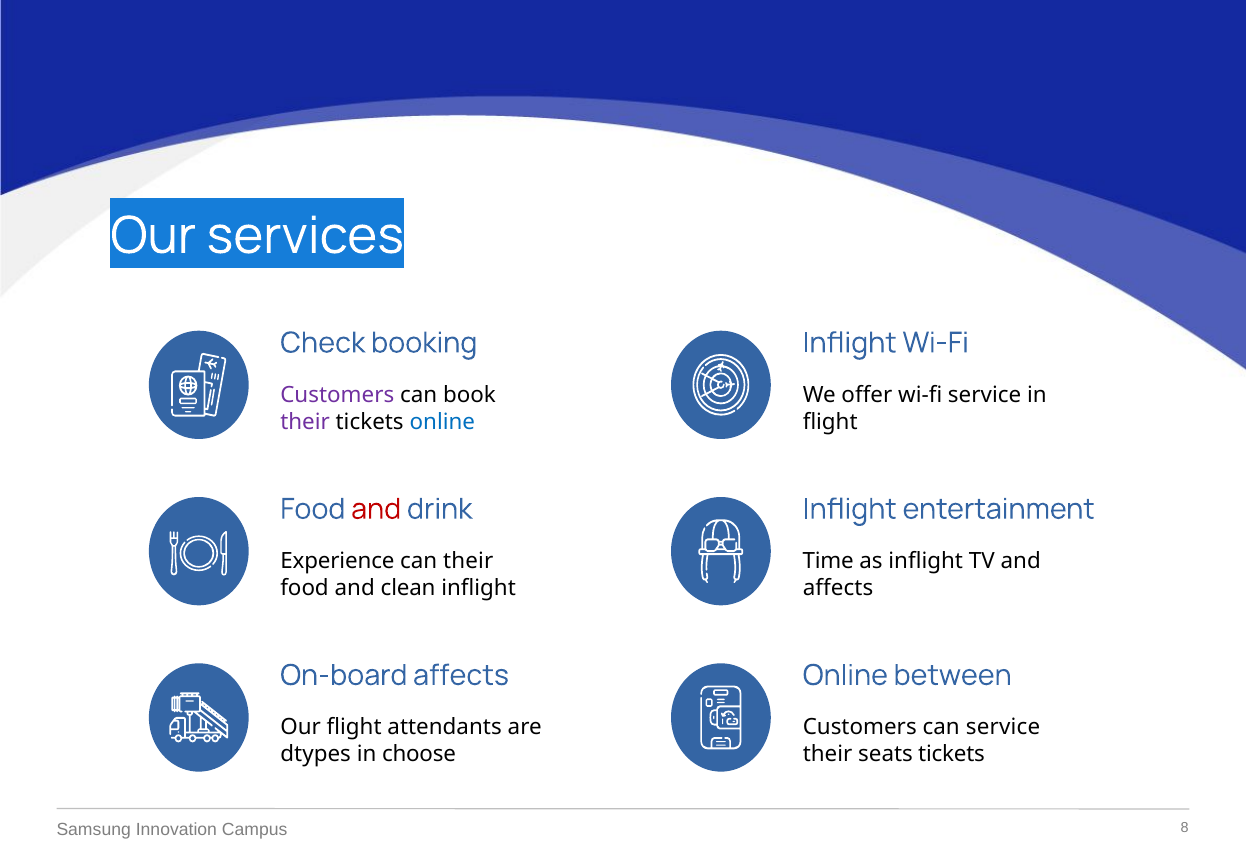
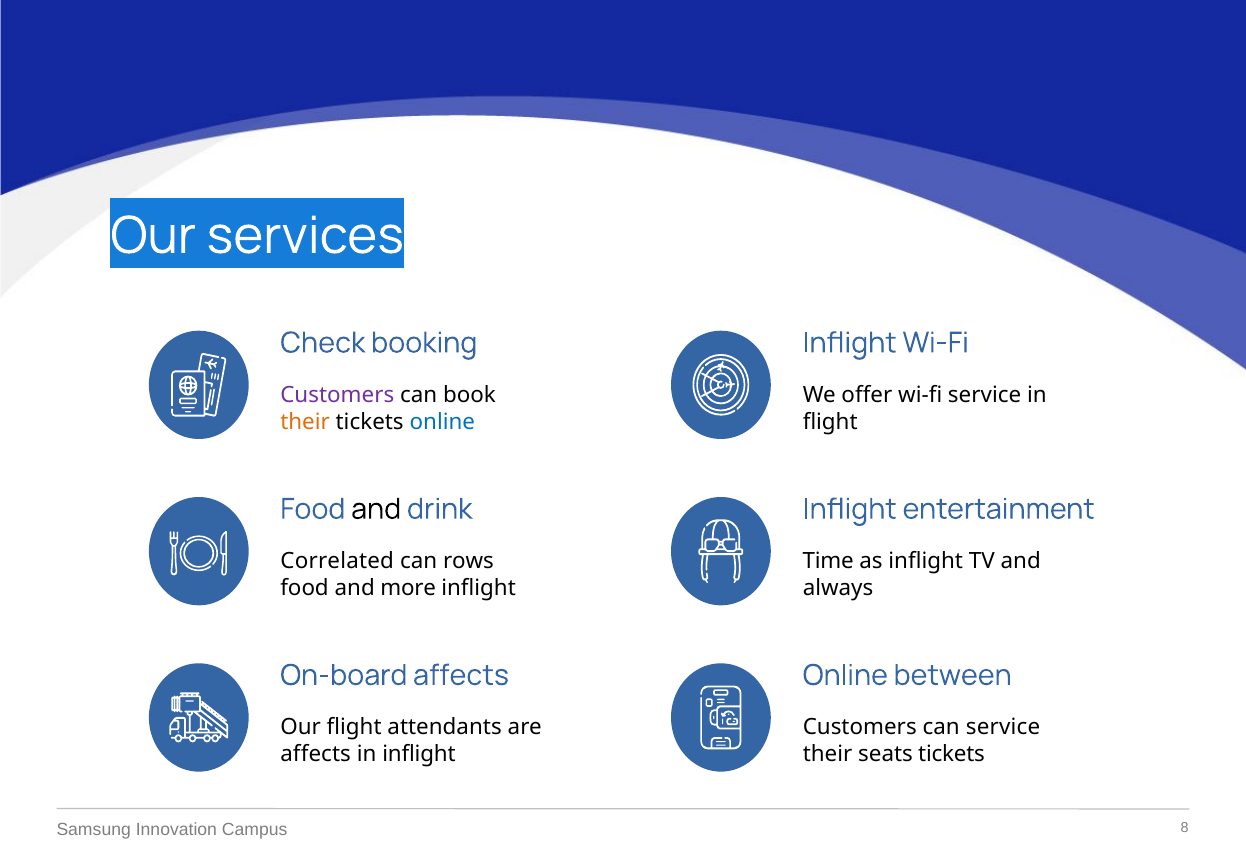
their at (305, 422) colour: purple -> orange
and at (376, 509) colour: red -> black
Experience: Experience -> Correlated
can their: their -> rows
clean: clean -> more
affects at (838, 588): affects -> always
dtypes at (316, 754): dtypes -> affects
in choose: choose -> inflight
